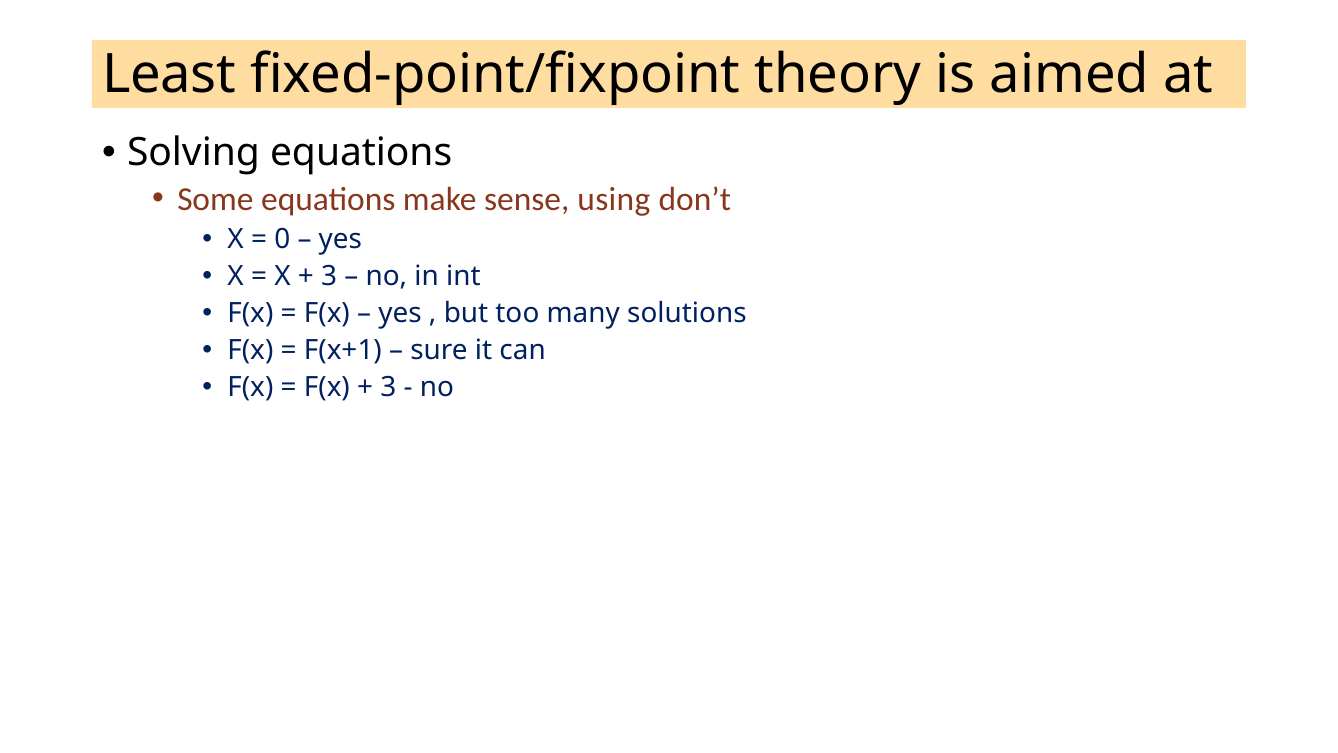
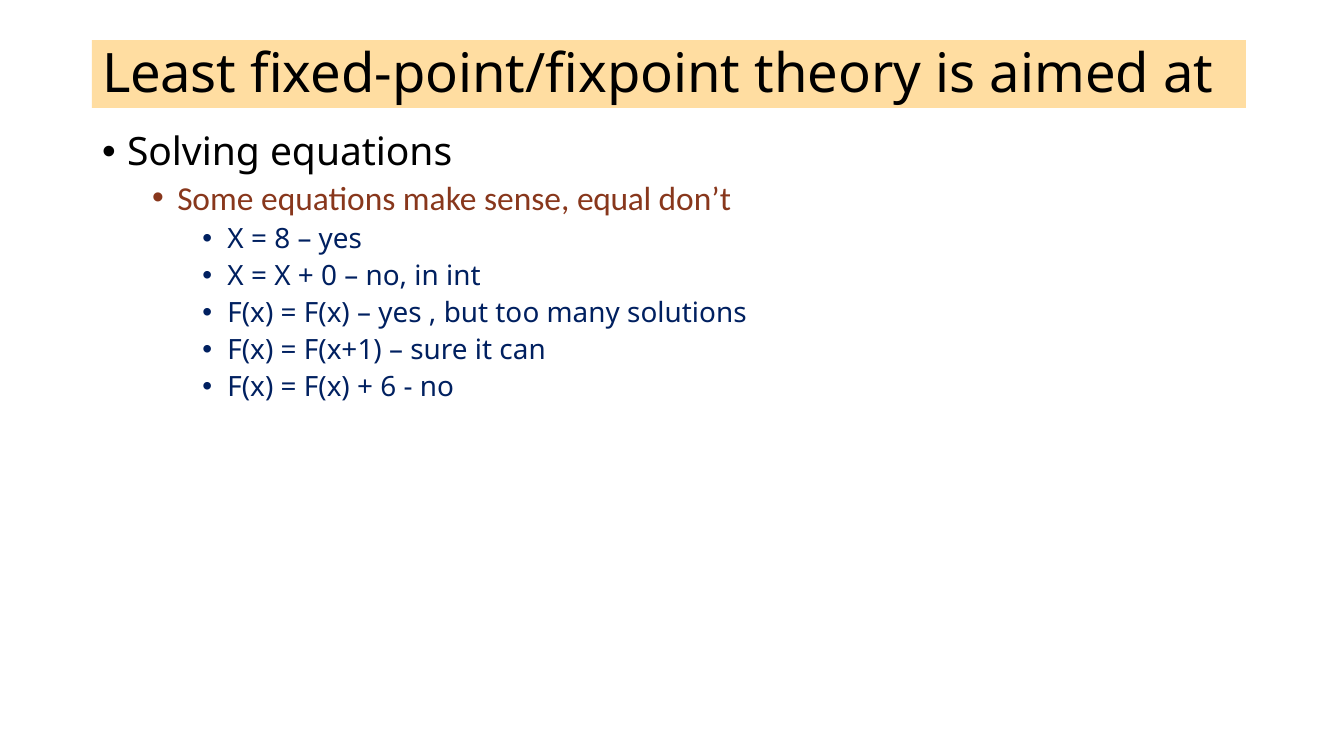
using: using -> equal
0: 0 -> 8
3 at (329, 276): 3 -> 0
3 at (388, 388): 3 -> 6
